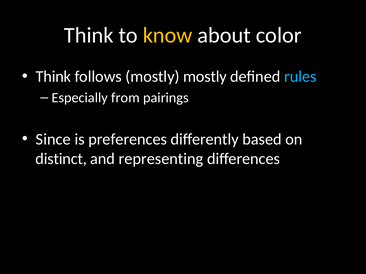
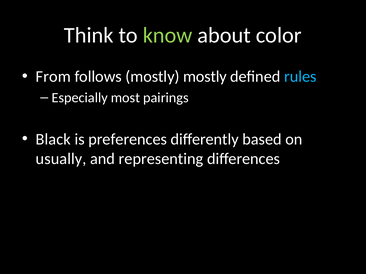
know colour: yellow -> light green
Think at (53, 77): Think -> From
from: from -> most
Since: Since -> Black
distinct: distinct -> usually
